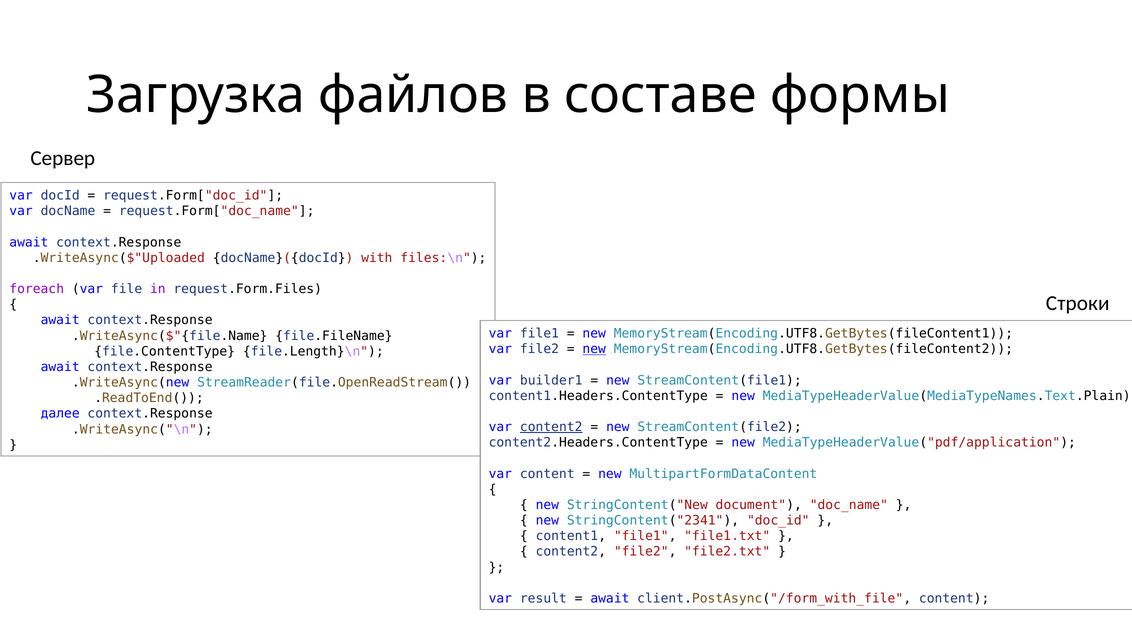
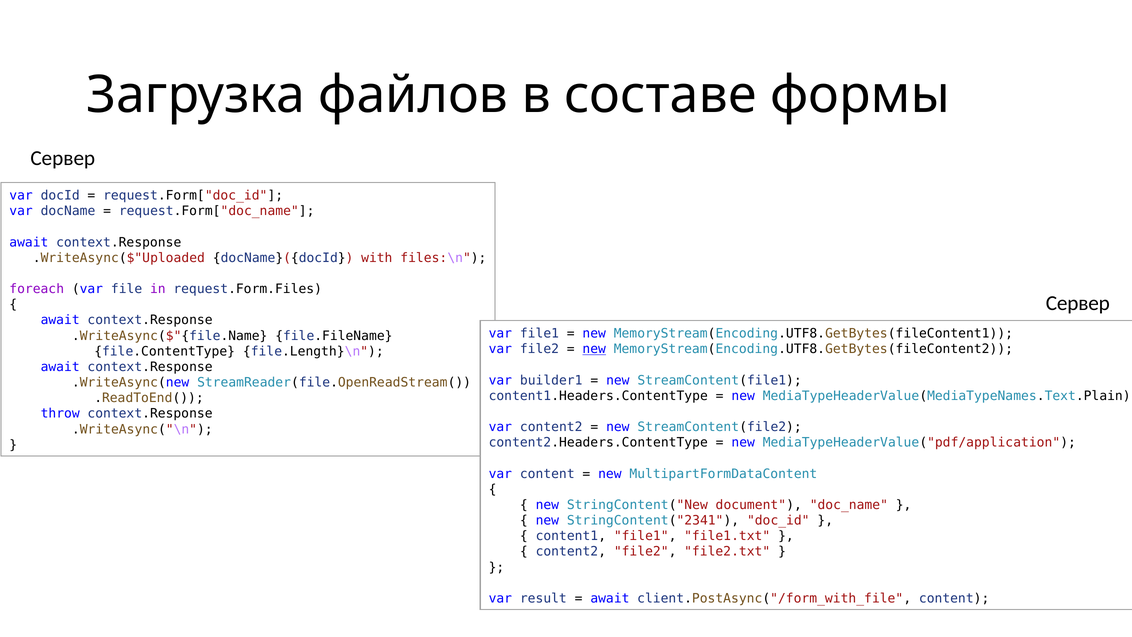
Строки at (1078, 303): Строки -> Сервер
далее: далее -> throw
content2 at (551, 427) underline: present -> none
